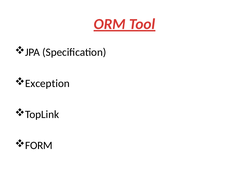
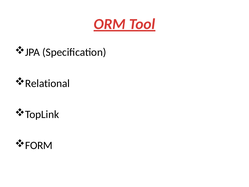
Exception: Exception -> Relational
